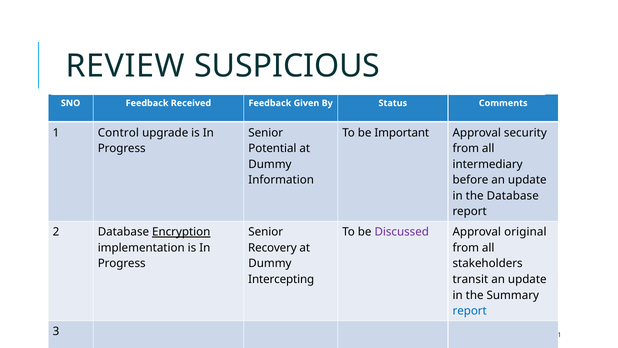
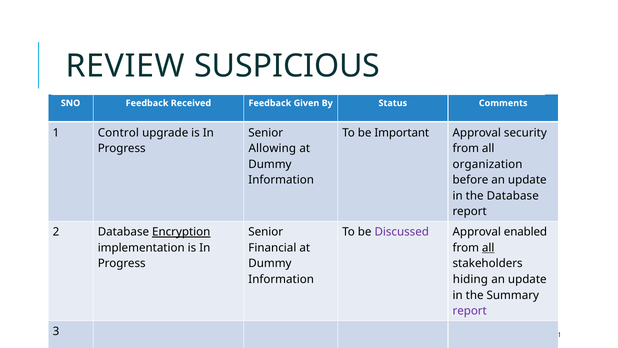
Potential: Potential -> Allowing
intermediary: intermediary -> organization
original: original -> enabled
Recovery: Recovery -> Financial
all at (488, 248) underline: none -> present
Intercepting at (281, 279): Intercepting -> Information
transit: transit -> hiding
report at (470, 311) colour: blue -> purple
